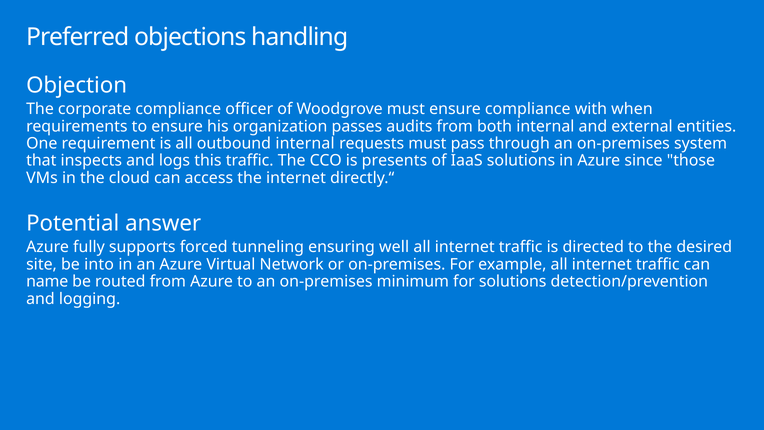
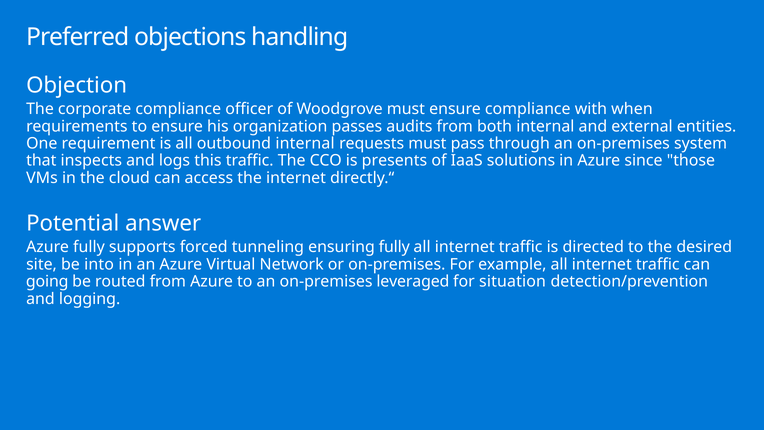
ensuring well: well -> fully
name: name -> going
minimum: minimum -> leveraged
for solutions: solutions -> situation
